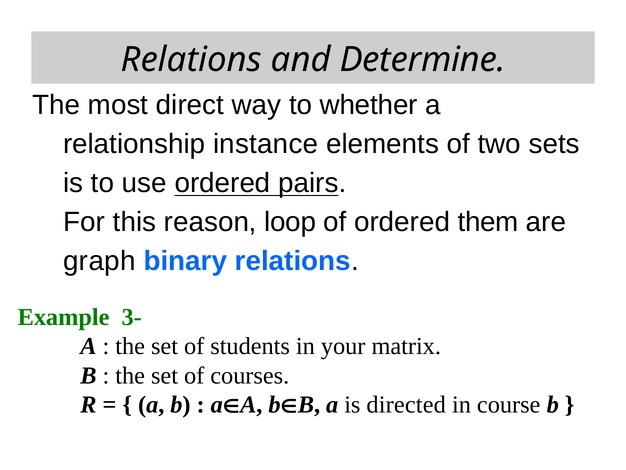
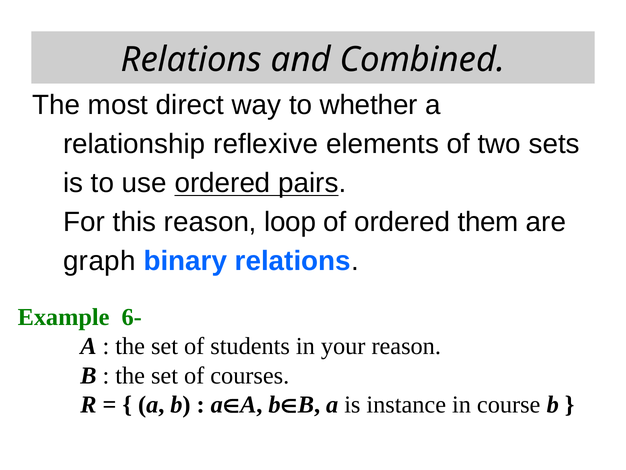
Determine: Determine -> Combined
instance: instance -> reflexive
3-: 3- -> 6-
your matrix: matrix -> reason
directed: directed -> instance
